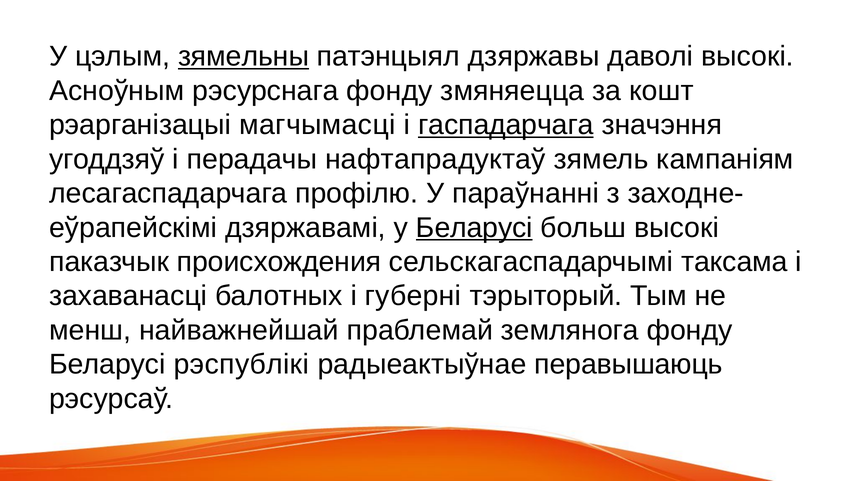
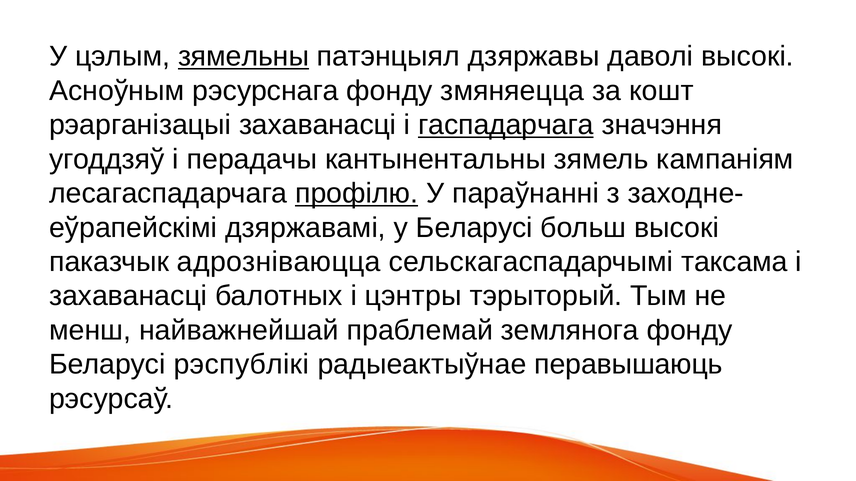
рэарганізацыі магчымасці: магчымасці -> захаванасці
нафтапрадуктаў: нафтапрадуктаў -> кантынентальны
профілю underline: none -> present
Беларусі at (474, 228) underline: present -> none
происхождения: происхождения -> адрозніваюцца
губерні: губерні -> цэнтры
